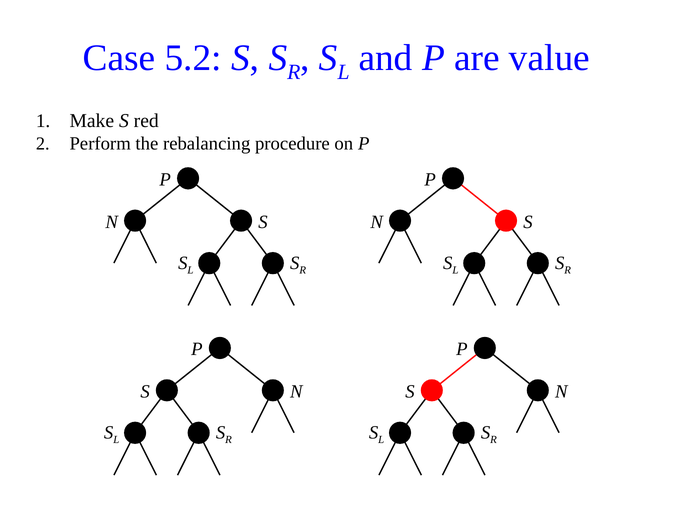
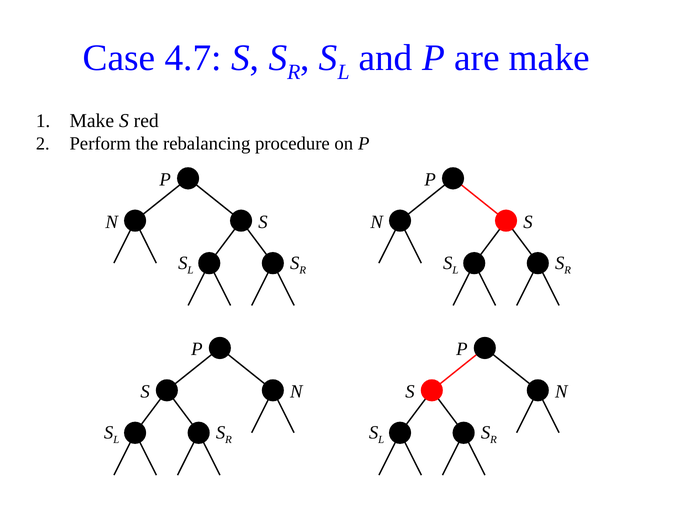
5.2: 5.2 -> 4.7
are value: value -> make
